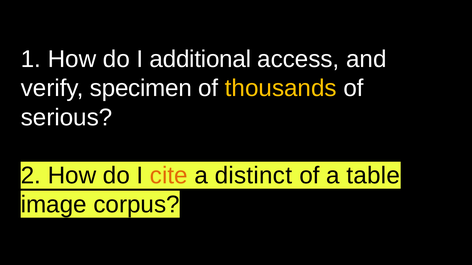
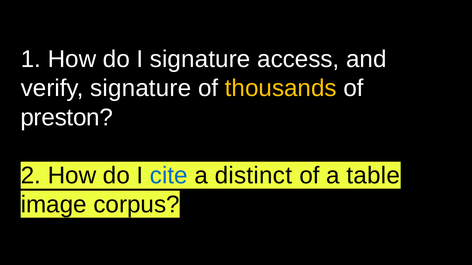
I additional: additional -> signature
verify specimen: specimen -> signature
serious: serious -> preston
cite colour: orange -> blue
